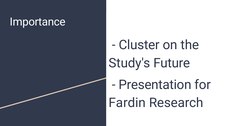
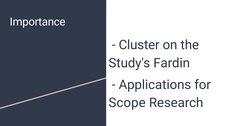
Future: Future -> Fardin
Presentation: Presentation -> Applications
Fardin: Fardin -> Scope
